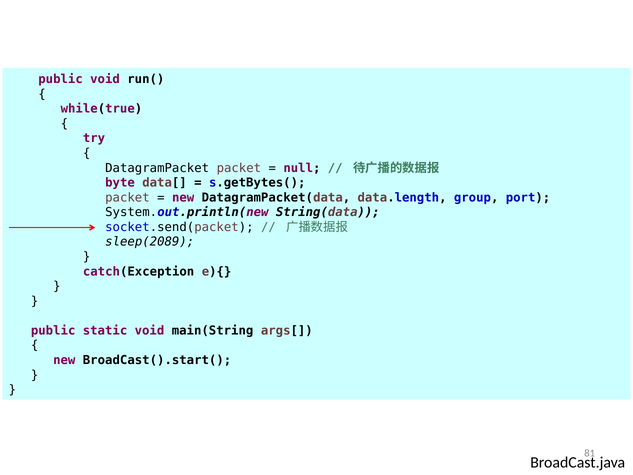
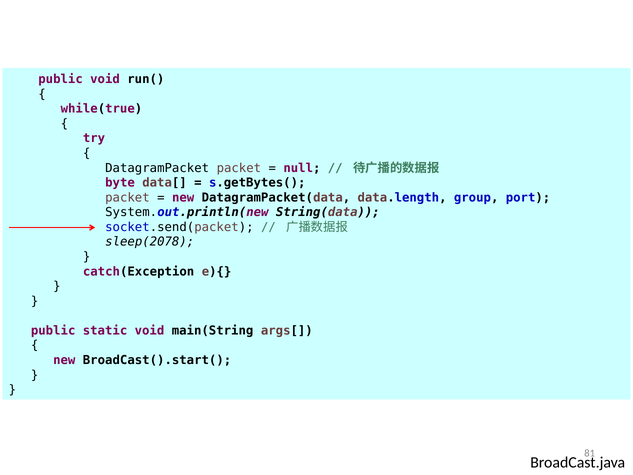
sleep(2089: sleep(2089 -> sleep(2078
